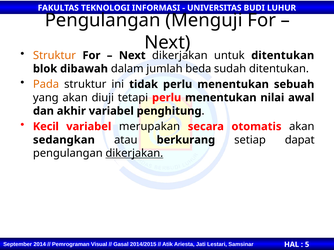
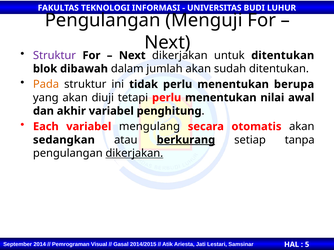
Struktur at (54, 56) colour: orange -> purple
jumlah beda: beda -> akan
sebuah: sebuah -> berupa
Kecil: Kecil -> Each
merupakan: merupakan -> mengulang
berkurang underline: none -> present
dapat: dapat -> tanpa
